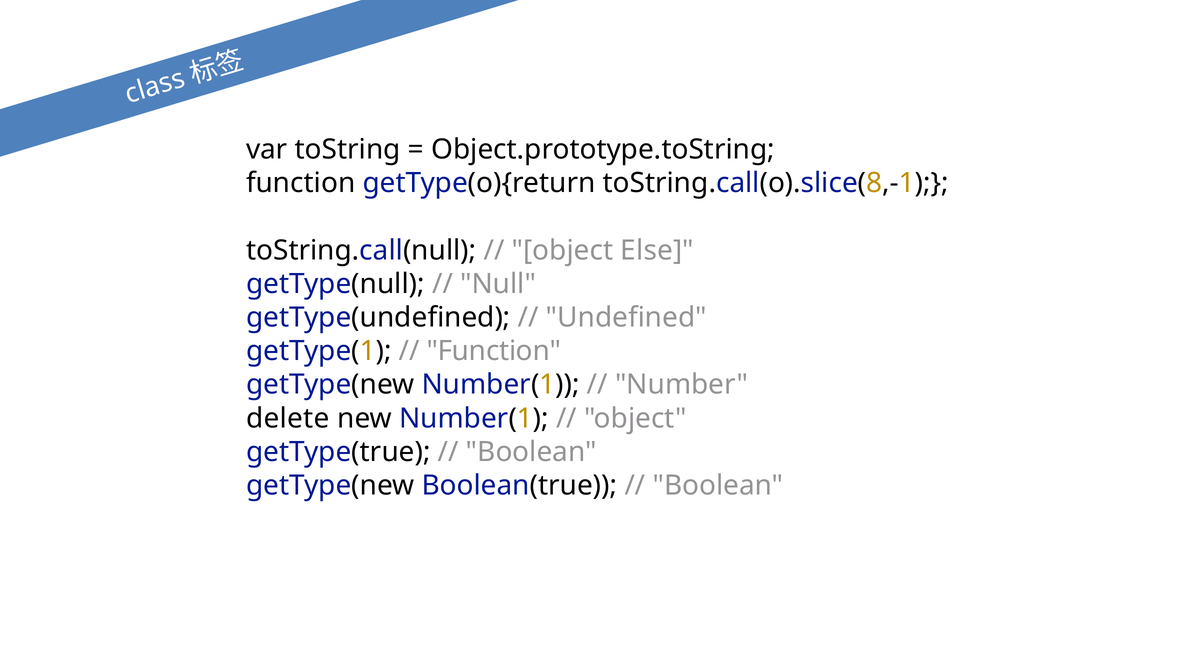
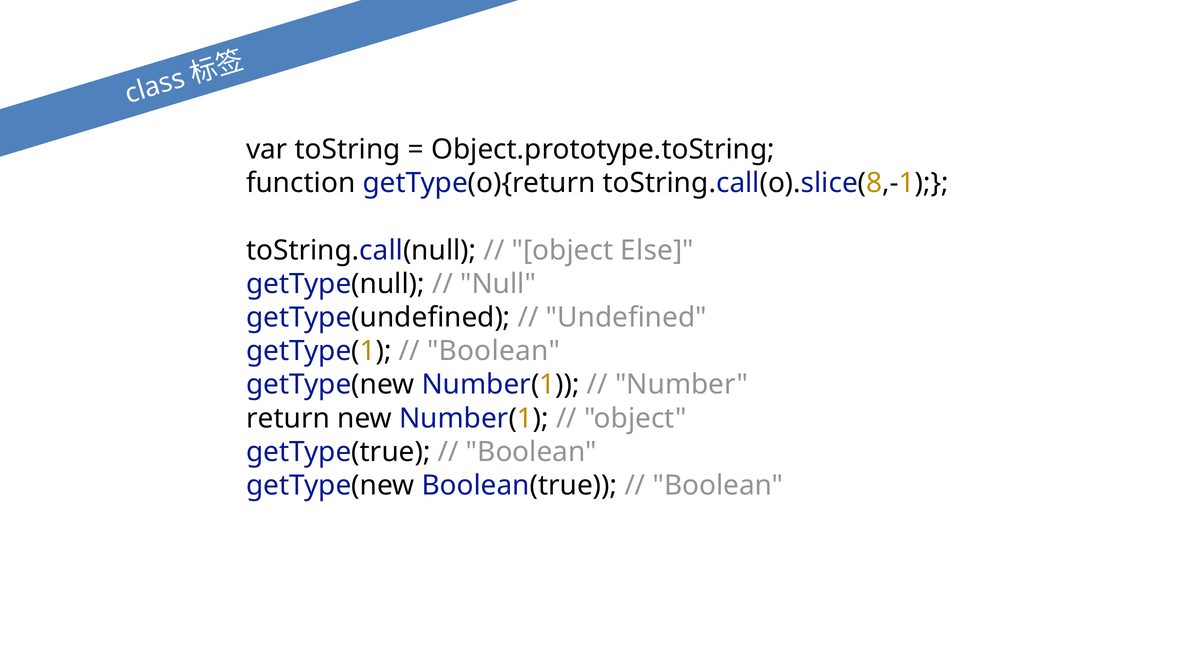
Function at (494, 351): Function -> Boolean
delete: delete -> return
